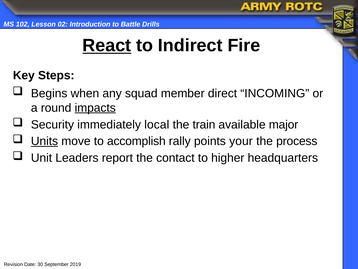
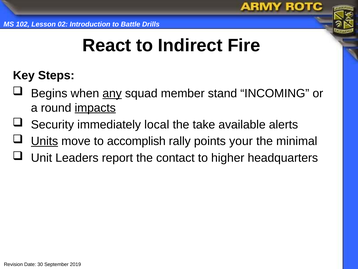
React underline: present -> none
any underline: none -> present
direct: direct -> stand
train: train -> take
major: major -> alerts
process: process -> minimal
